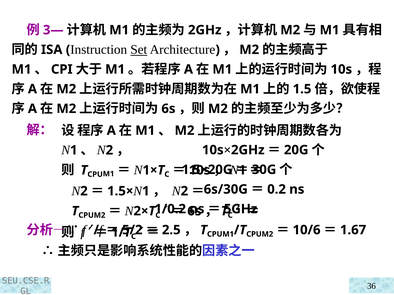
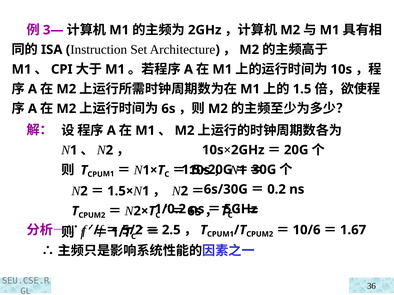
Set underline: present -> none
